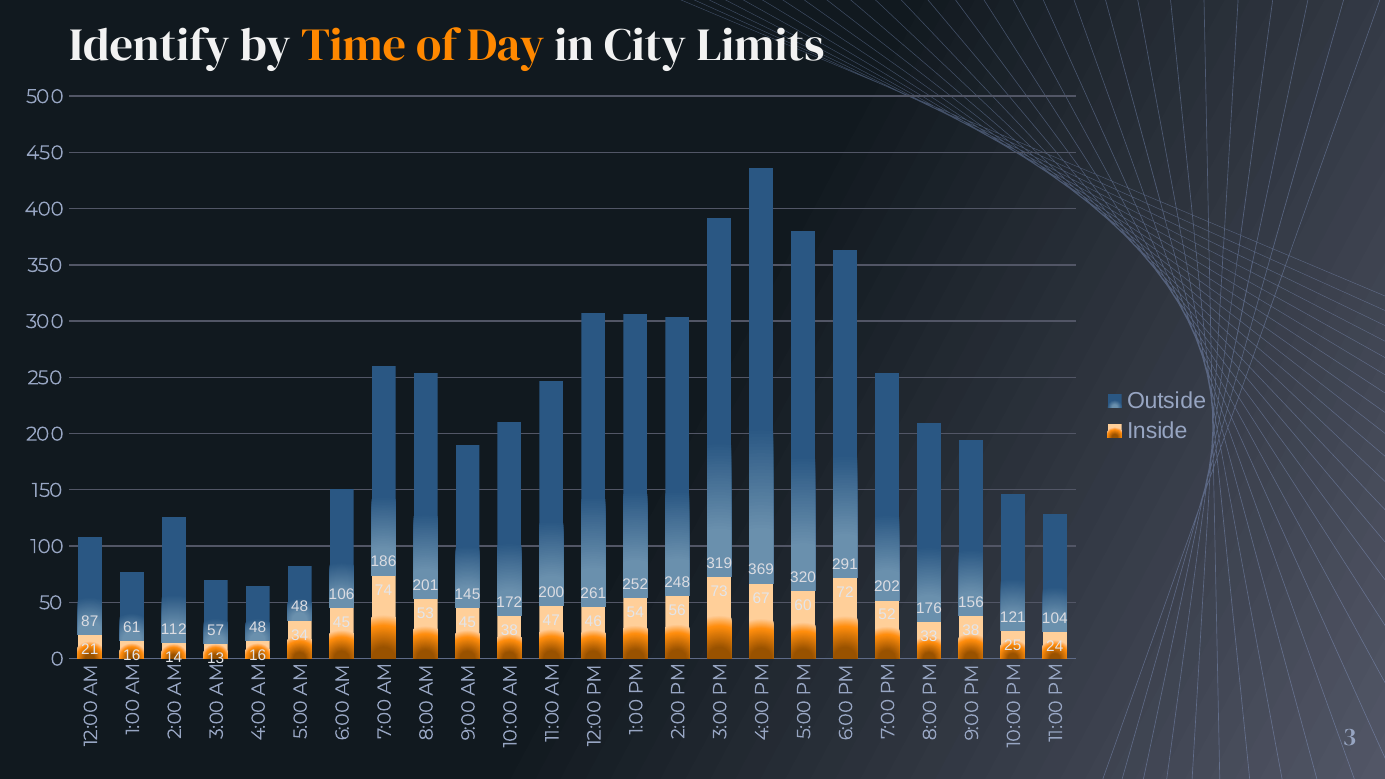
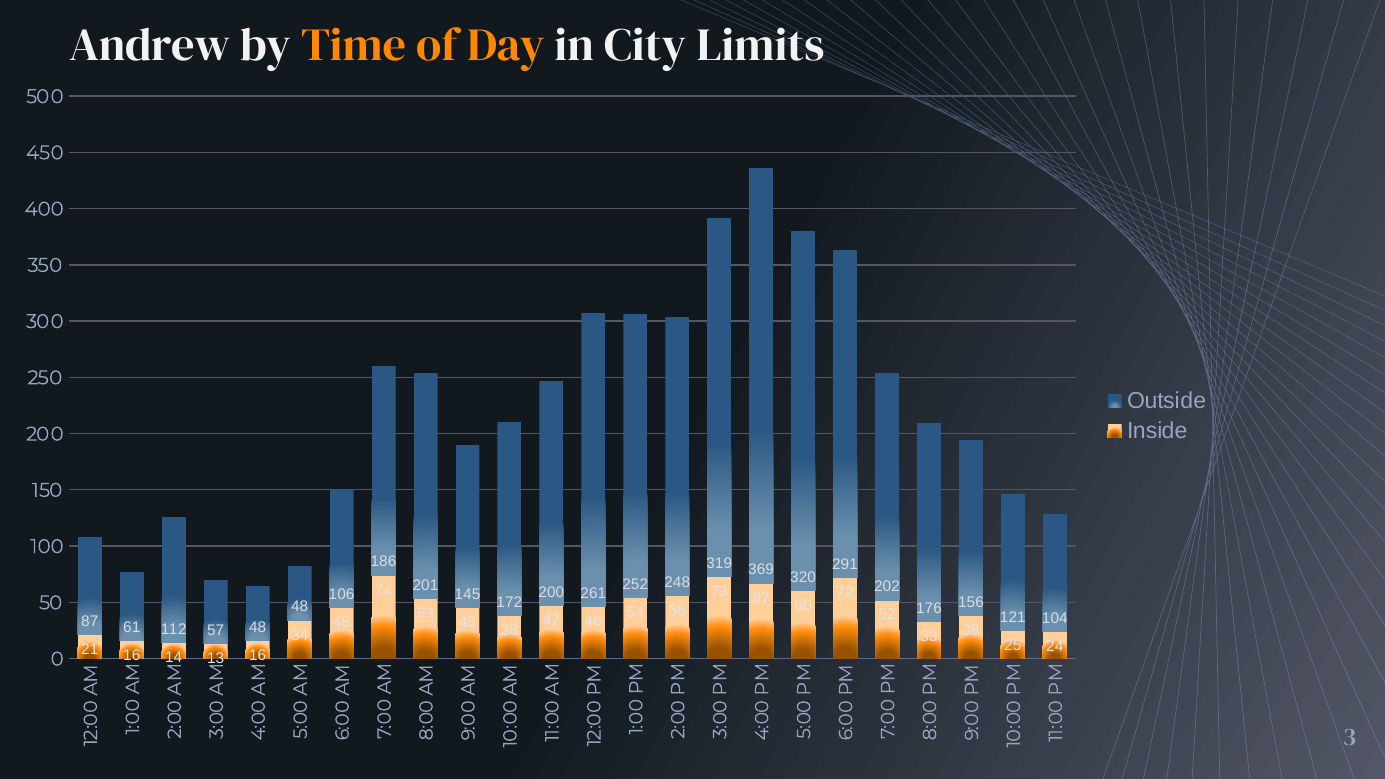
Identify: Identify -> Andrew
